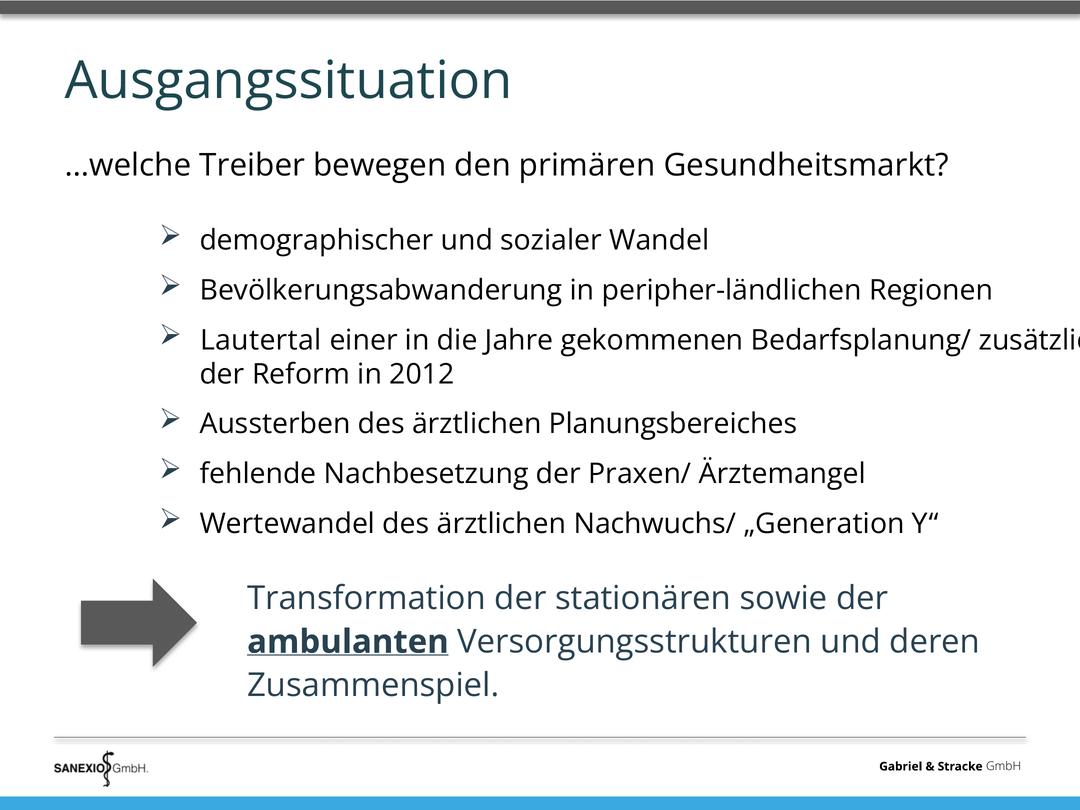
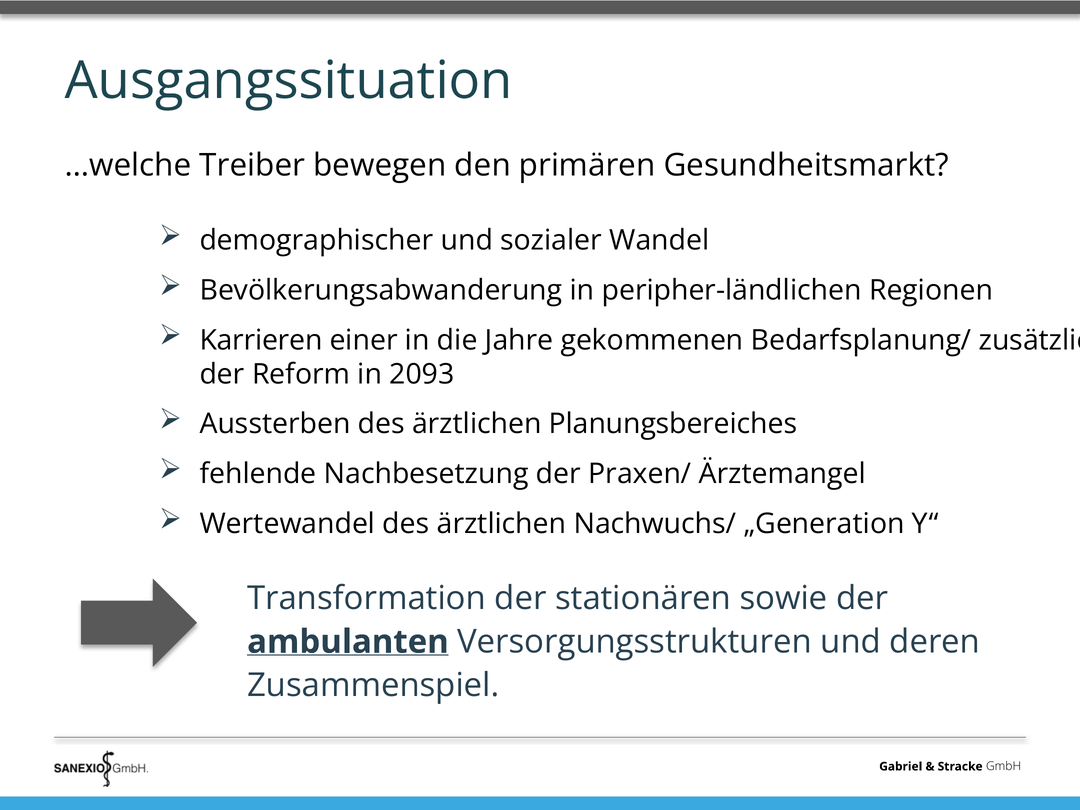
Lautertal: Lautertal -> Karrieren
2012: 2012 -> 2093
